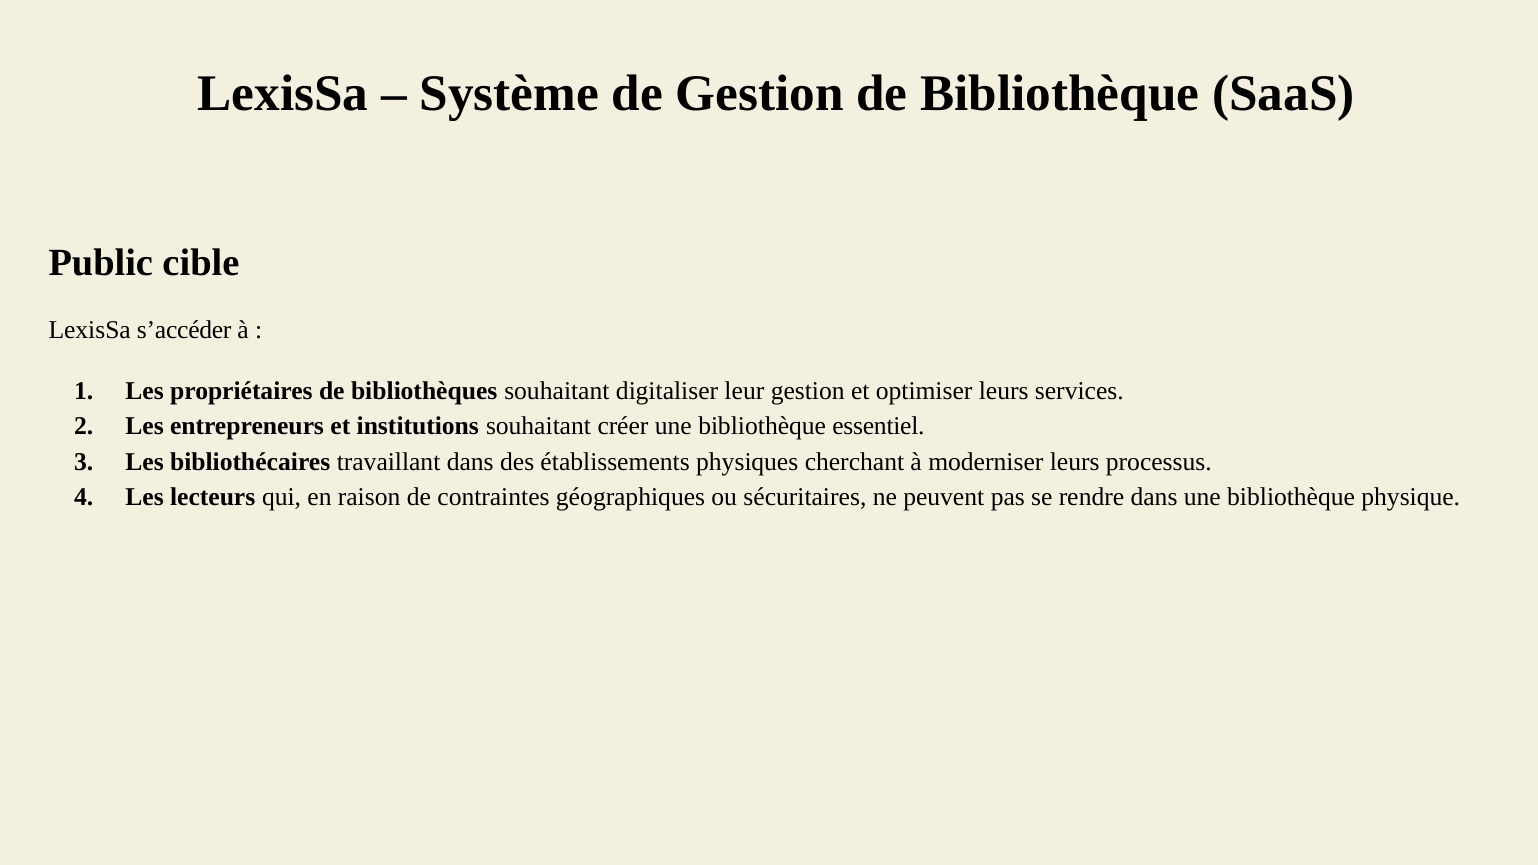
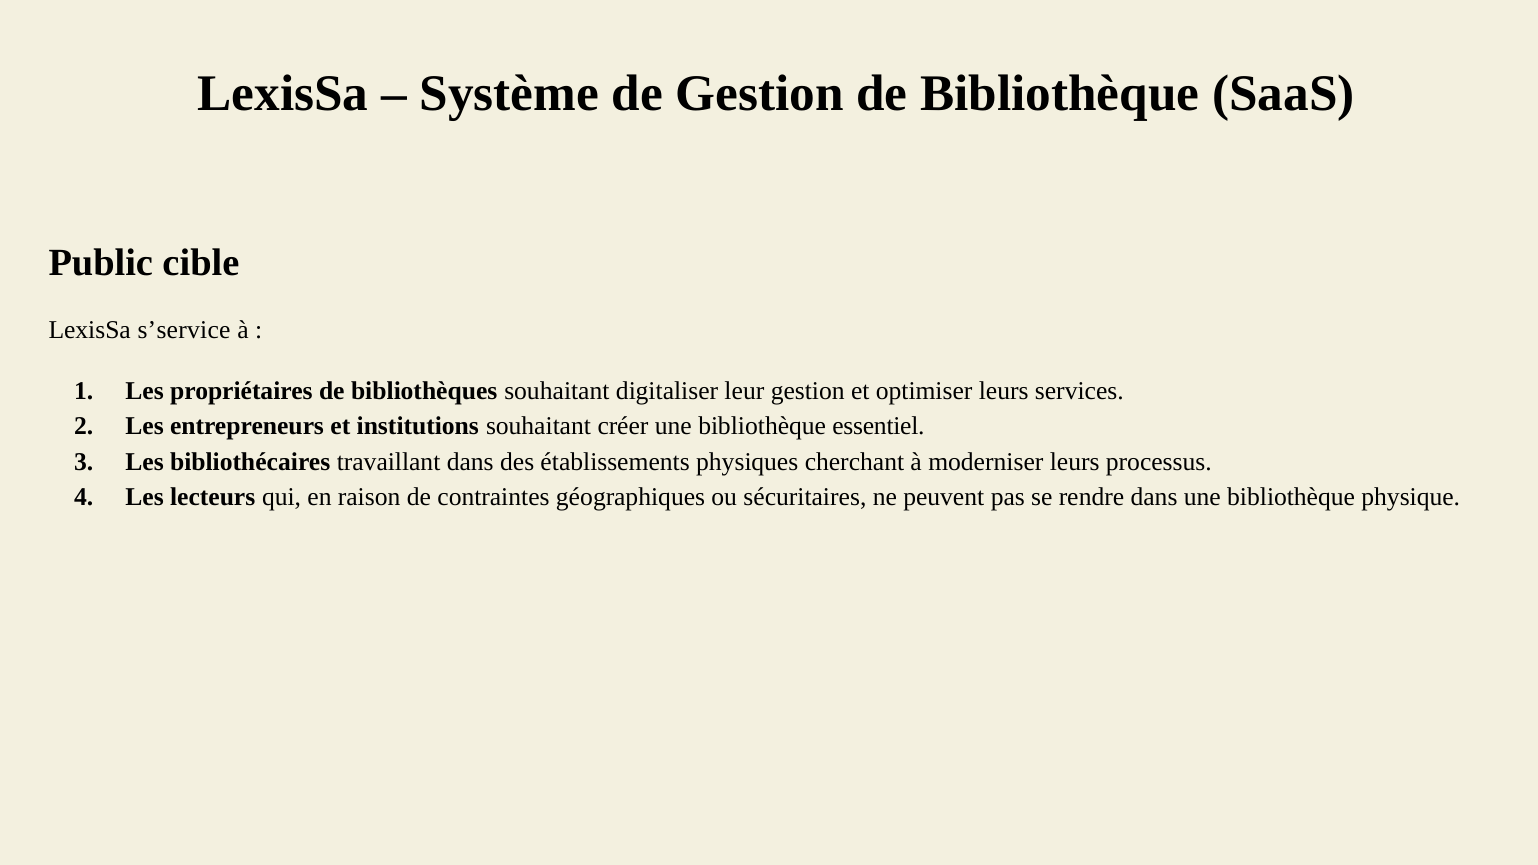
s’accéder: s’accéder -> s’service
